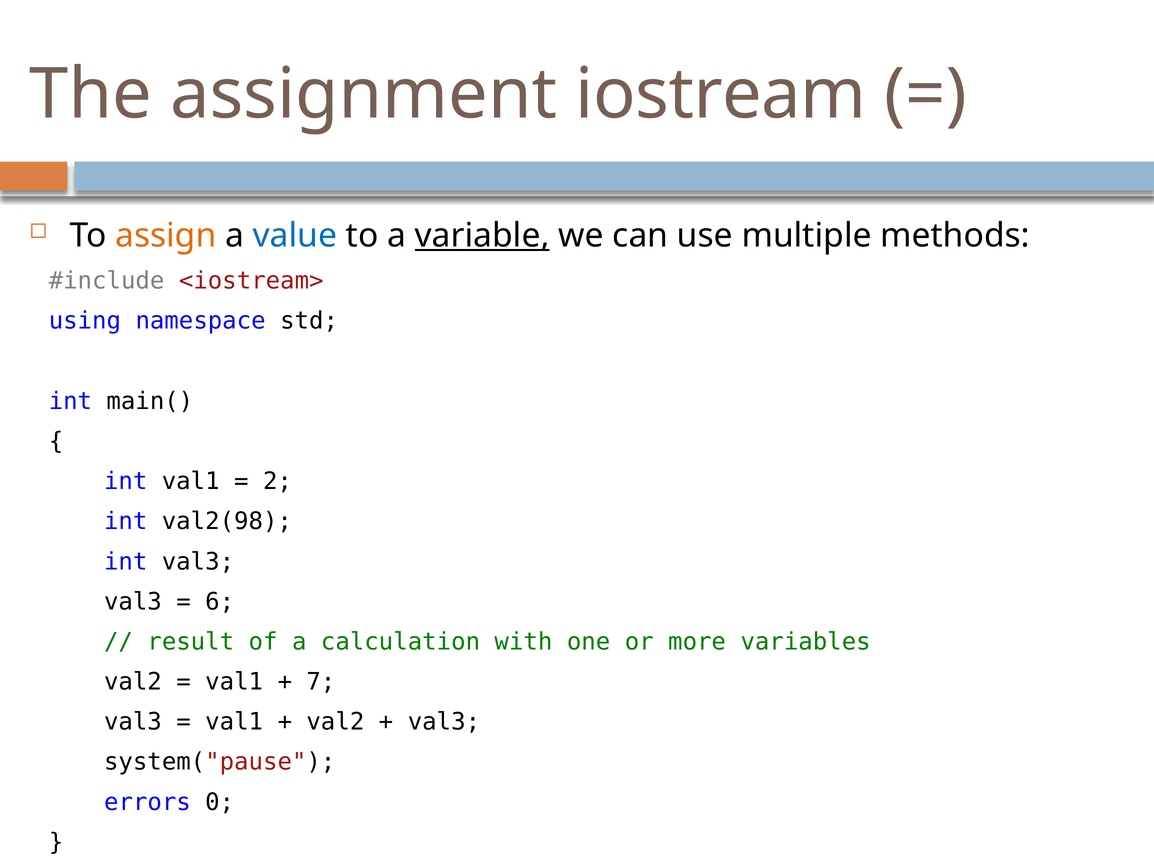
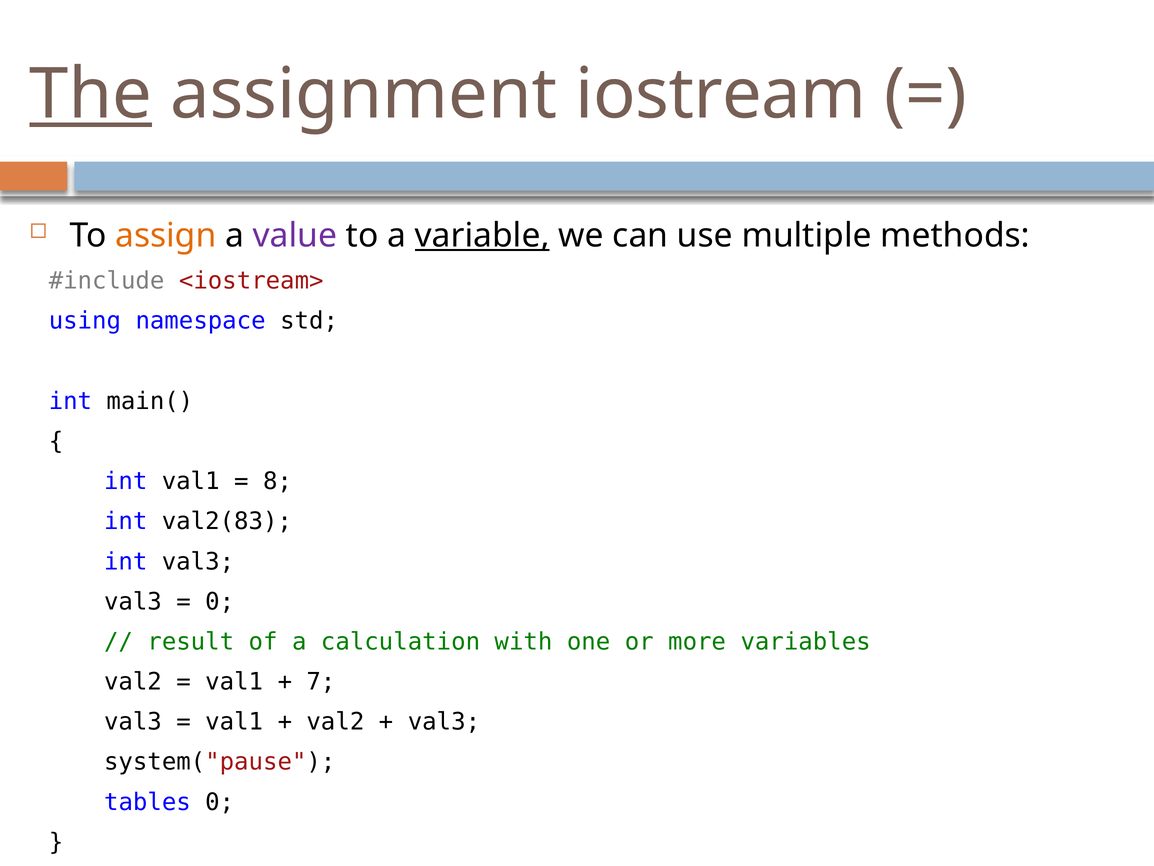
The underline: none -> present
value colour: blue -> purple
2: 2 -> 8
val2(98: val2(98 -> val2(83
6 at (220, 601): 6 -> 0
errors: errors -> tables
